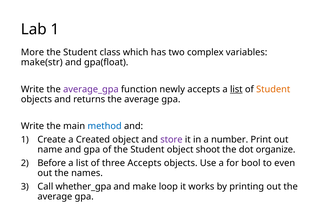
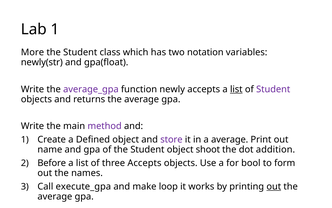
complex: complex -> notation
make(str: make(str -> newly(str
Student at (273, 89) colour: orange -> purple
method colour: blue -> purple
Created: Created -> Defined
a number: number -> average
organize: organize -> addition
even: even -> form
whether_gpa: whether_gpa -> execute_gpa
out at (274, 186) underline: none -> present
